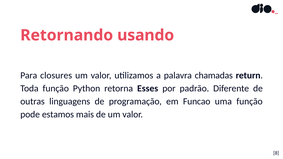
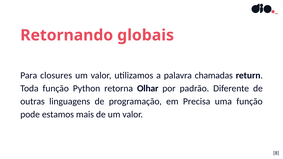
usando: usando -> globais
Esses: Esses -> Olhar
Funcao: Funcao -> Precisa
